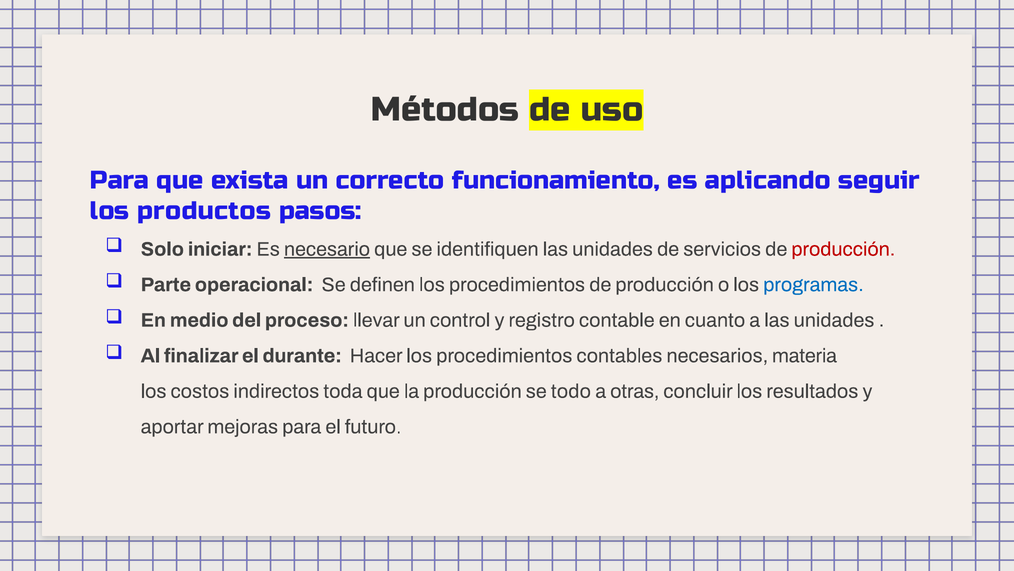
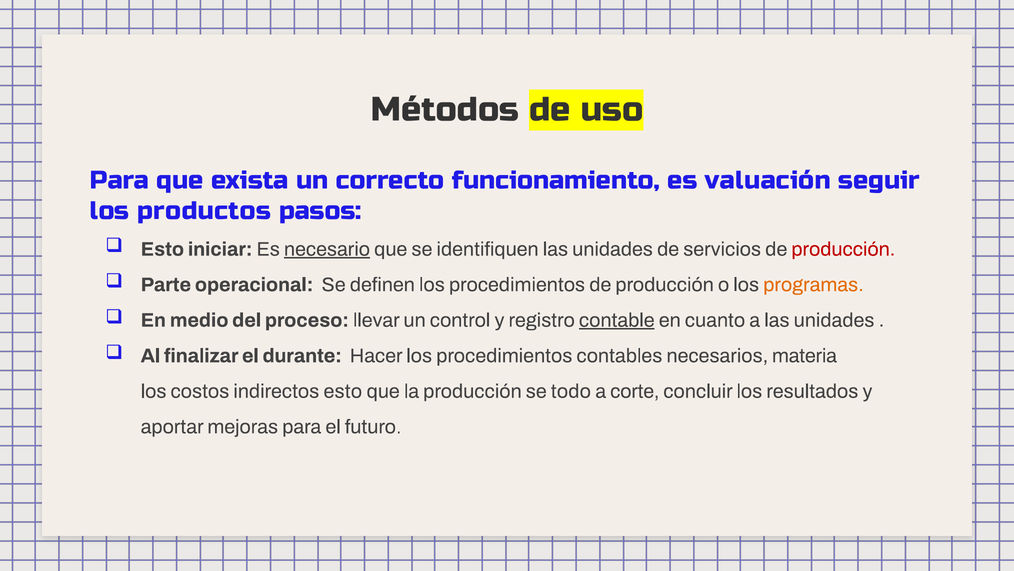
aplicando: aplicando -> valuación
Solo at (162, 249): Solo -> Esto
programas colour: blue -> orange
contable underline: none -> present
indirectos toda: toda -> esto
otras: otras -> corte
